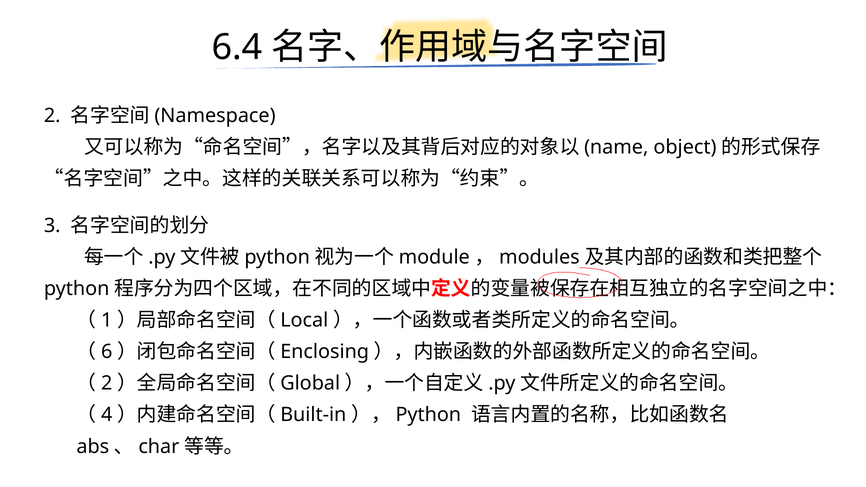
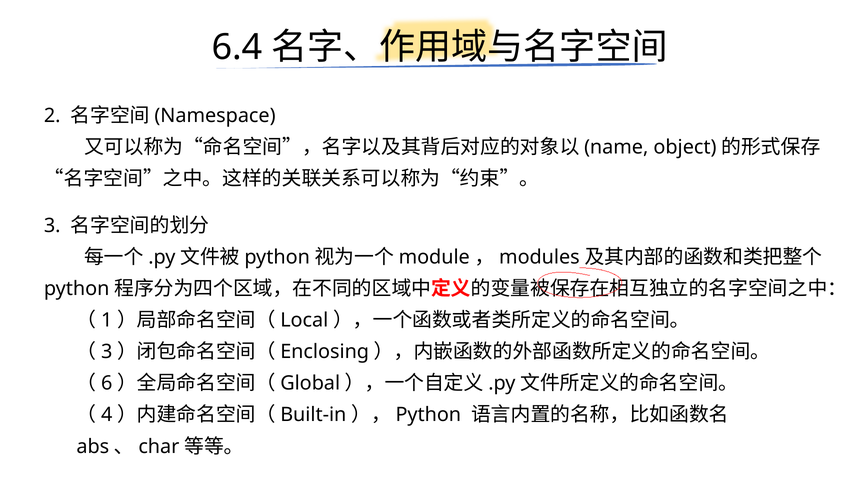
6 at (107, 352): 6 -> 3
2 at (107, 383): 2 -> 6
